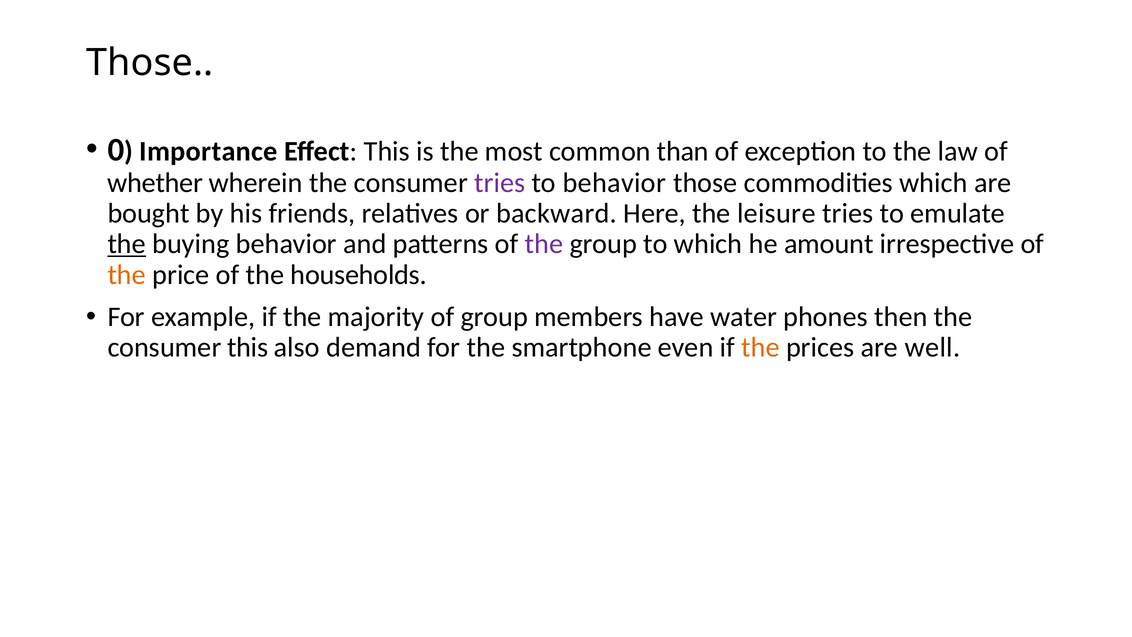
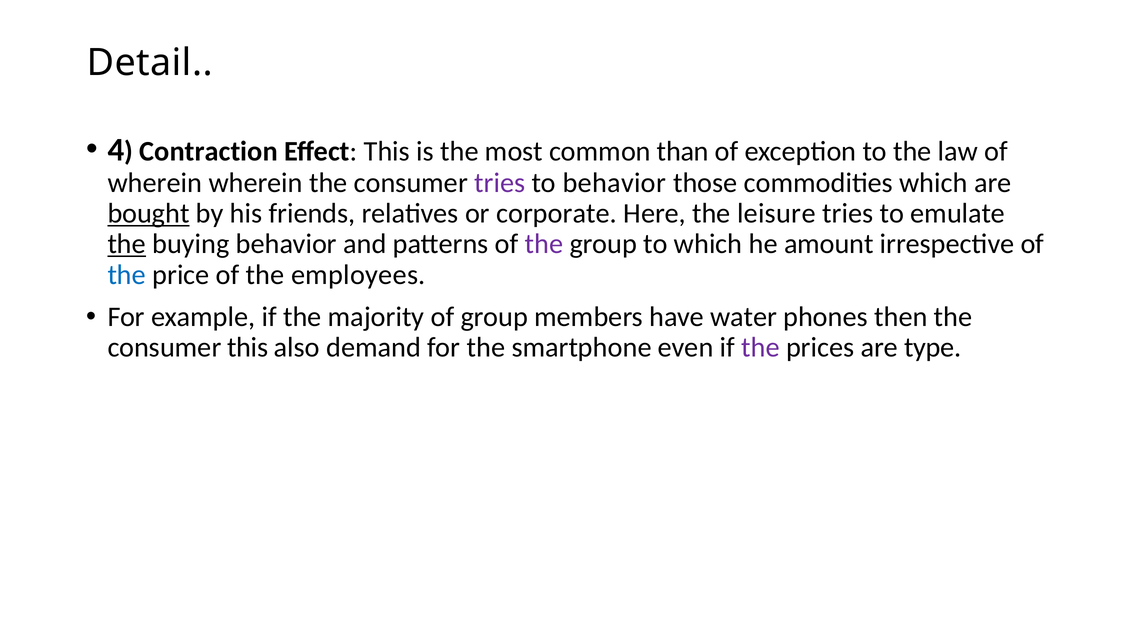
Those at (150, 63): Those -> Detail
0: 0 -> 4
Importance: Importance -> Contraction
whether at (155, 183): whether -> wherein
bought underline: none -> present
backward: backward -> corporate
the at (127, 275) colour: orange -> blue
households: households -> employees
the at (760, 347) colour: orange -> purple
well: well -> type
